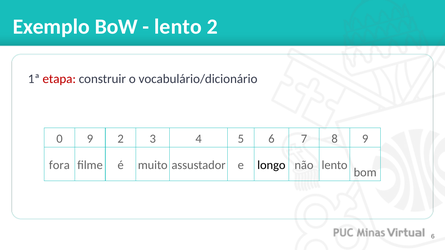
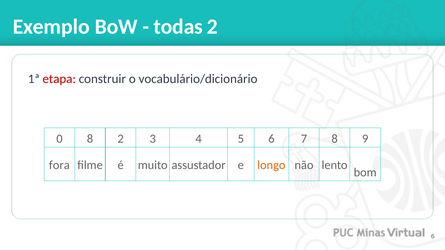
lento at (178, 27): lento -> todas
0 9: 9 -> 8
longo colour: black -> orange
